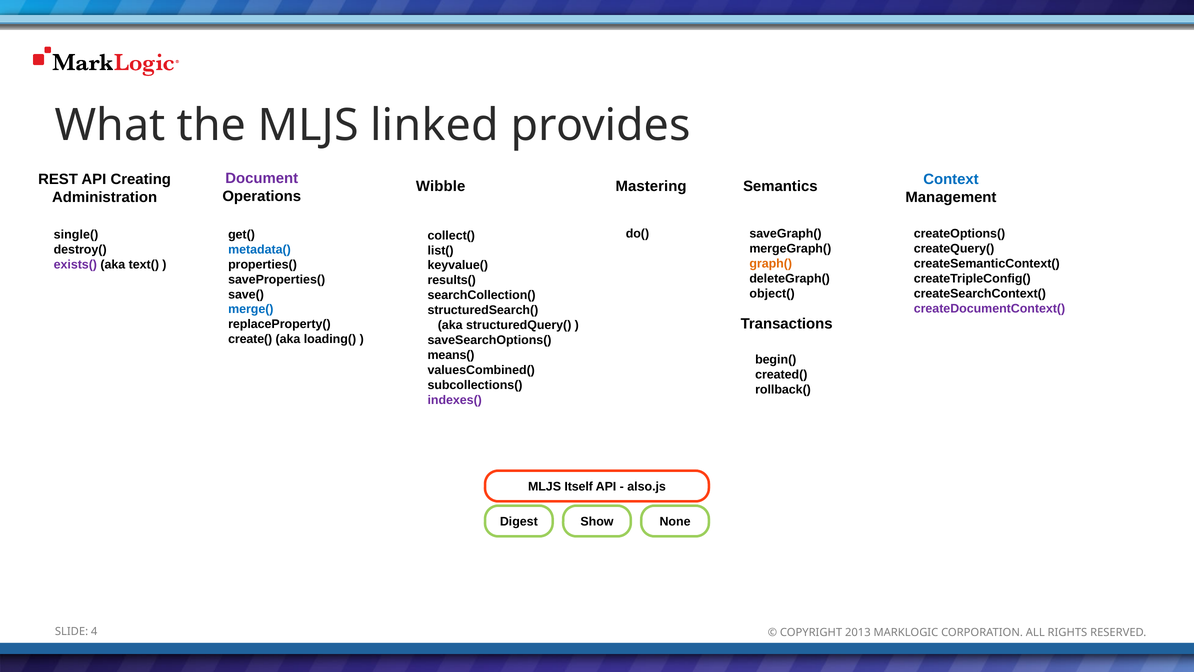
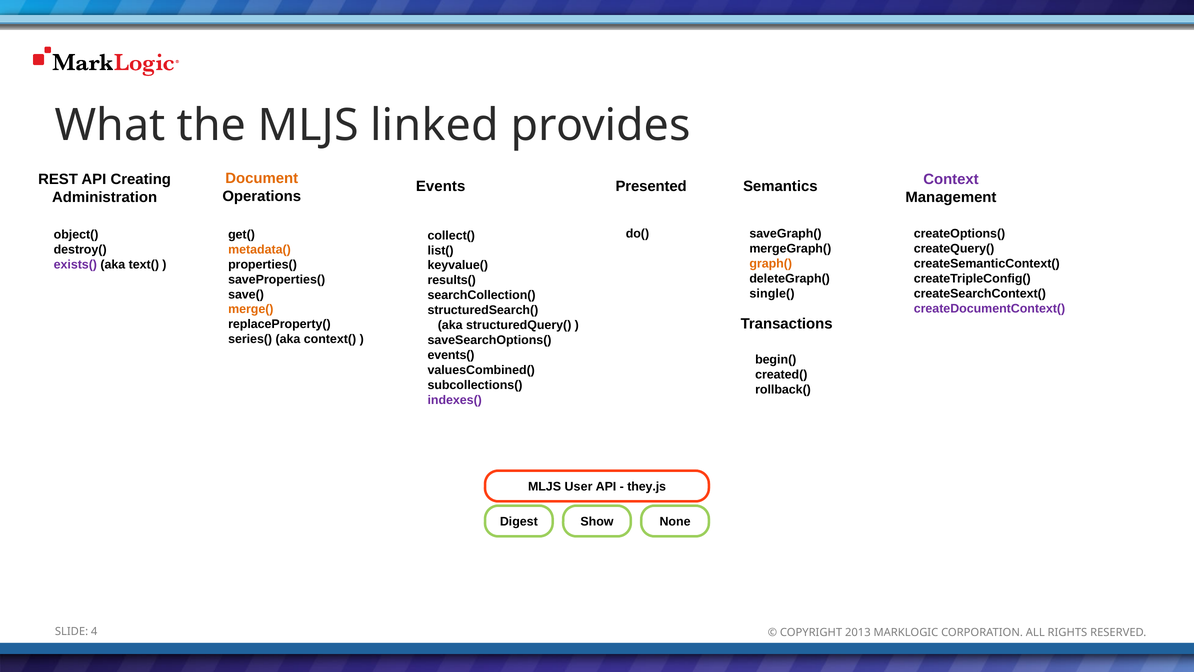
Document colour: purple -> orange
Wibble: Wibble -> Events
Mastering: Mastering -> Presented
Context colour: blue -> purple
single(: single( -> object(
metadata( colour: blue -> orange
object(: object( -> single(
merge( colour: blue -> orange
create(: create( -> series(
loading(: loading( -> context(
means(: means( -> events(
Itself: Itself -> User
also.js: also.js -> they.js
